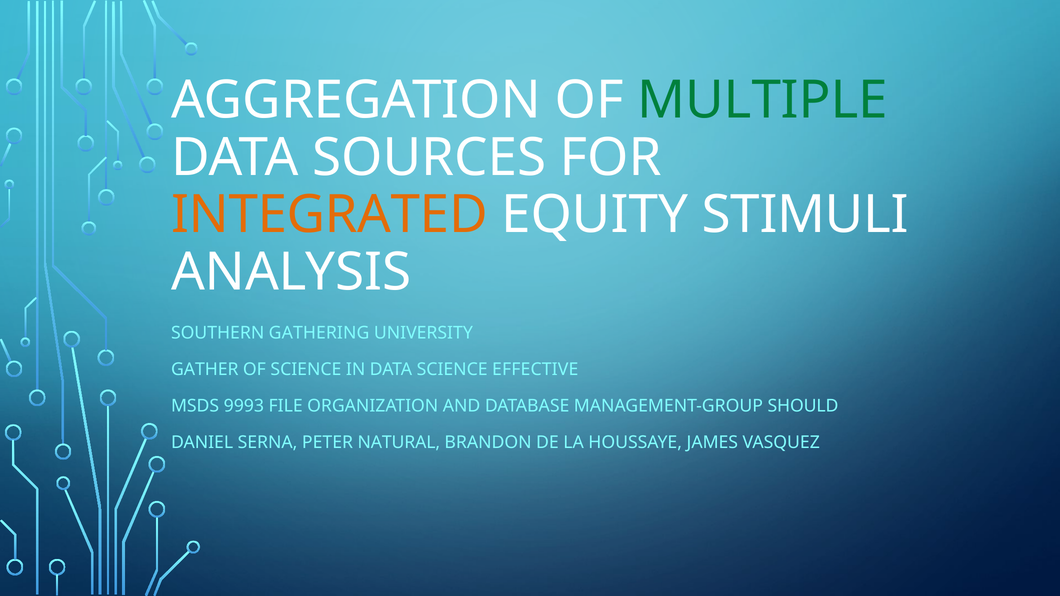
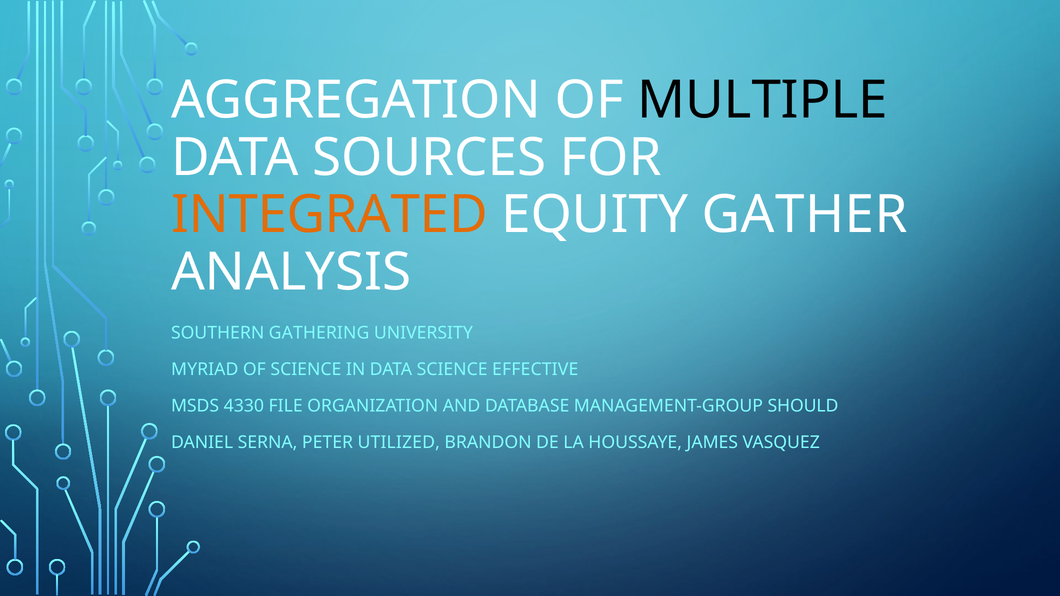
MULTIPLE colour: green -> black
STIMULI: STIMULI -> GATHER
GATHER: GATHER -> MYRIAD
9993: 9993 -> 4330
NATURAL: NATURAL -> UTILIZED
